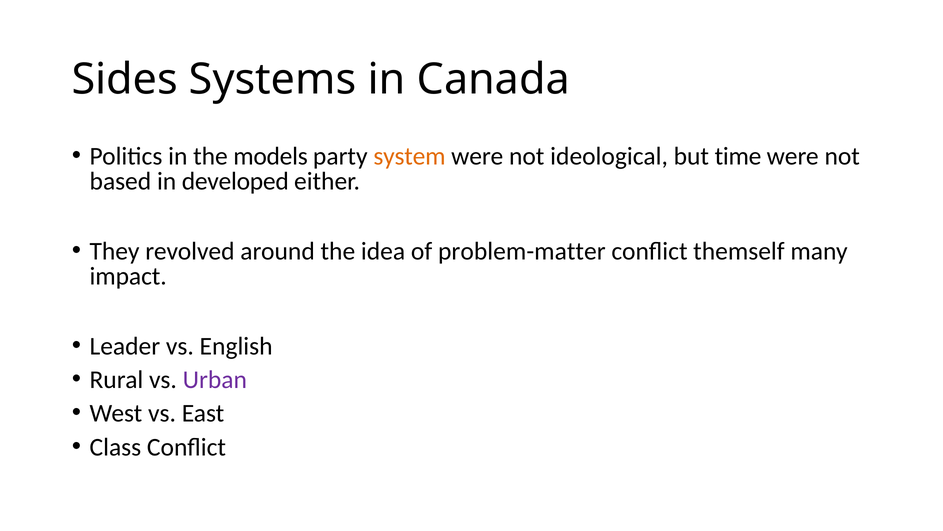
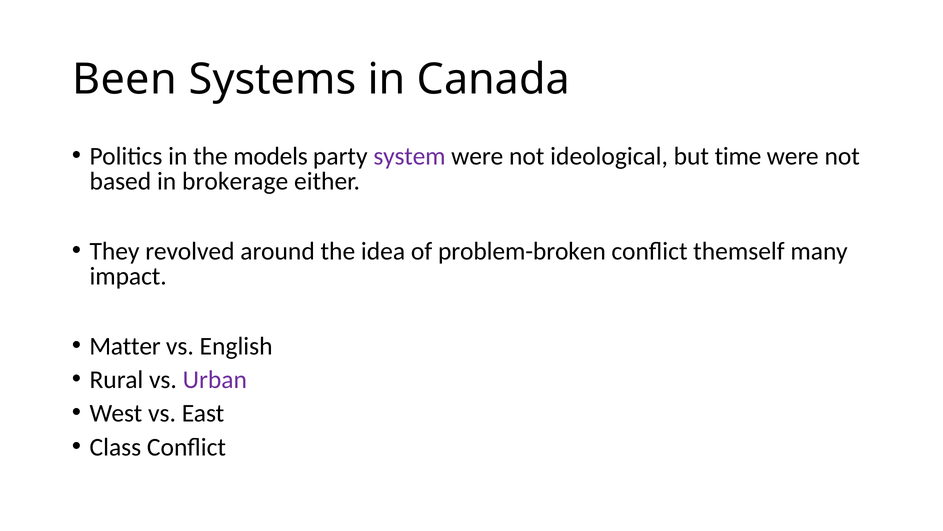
Sides: Sides -> Been
system colour: orange -> purple
developed: developed -> brokerage
problem-matter: problem-matter -> problem-broken
Leader: Leader -> Matter
